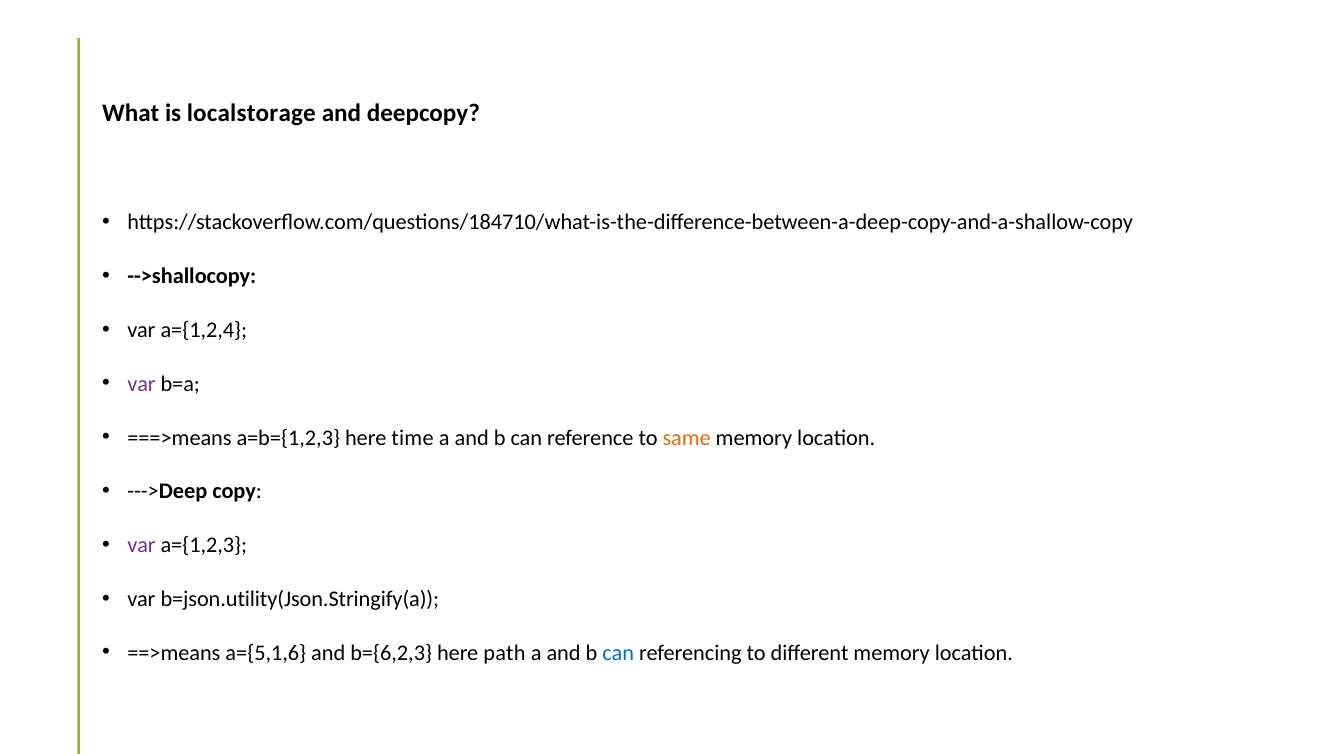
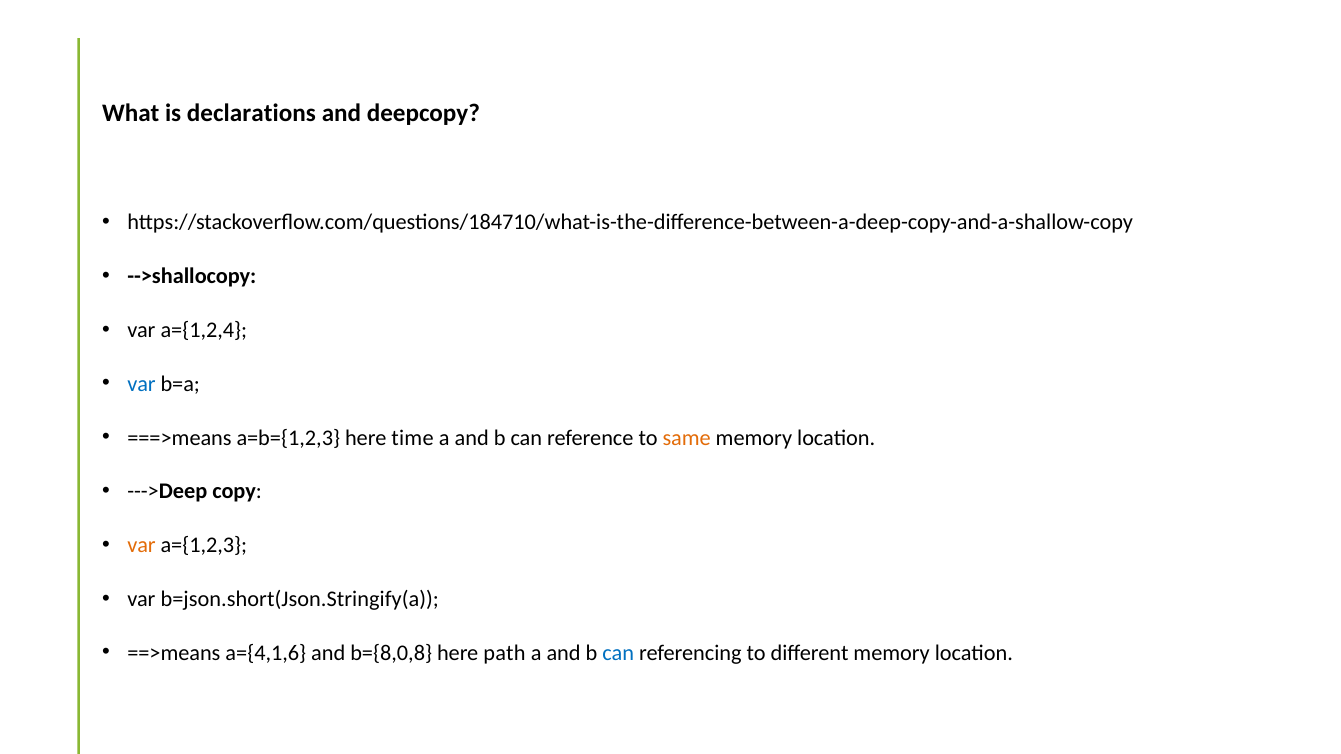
localstorage: localstorage -> declarations
var at (141, 384) colour: purple -> blue
var at (141, 546) colour: purple -> orange
b=json.utility(Json.Stringify(a: b=json.utility(Json.Stringify(a -> b=json.short(Json.Stringify(a
a={5,1,6: a={5,1,6 -> a={4,1,6
b={6,2,3: b={6,2,3 -> b={8,0,8
